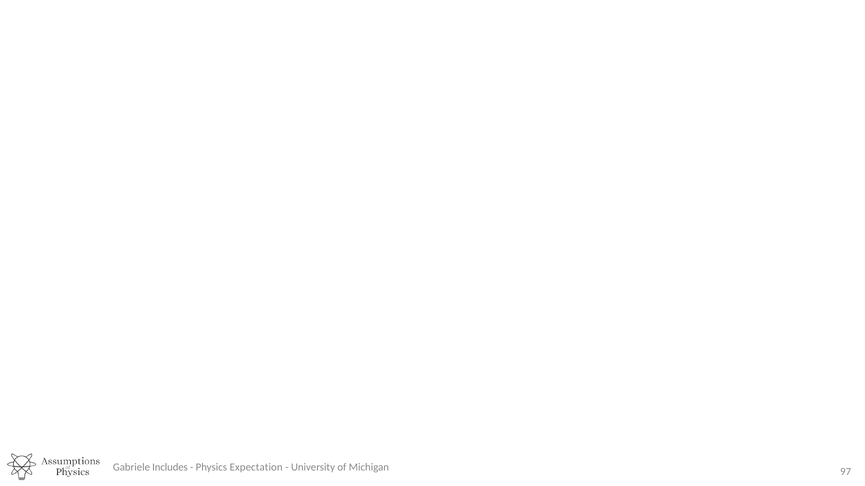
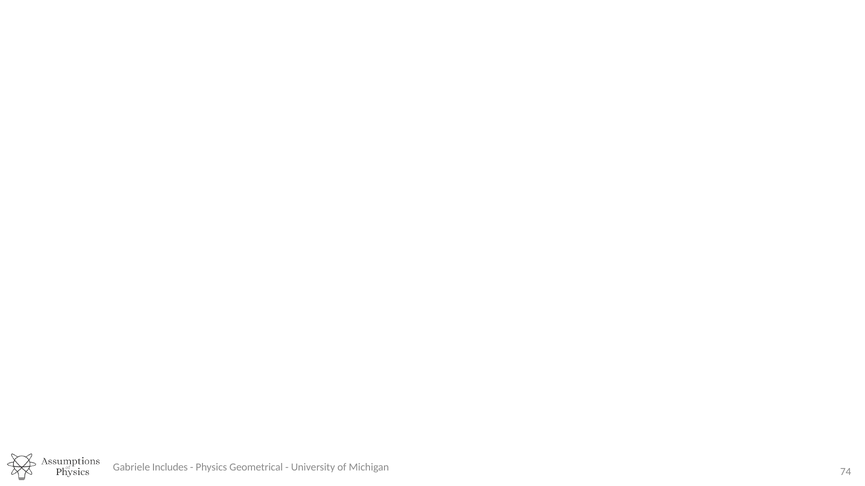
Expectation: Expectation -> Geometrical
97: 97 -> 74
